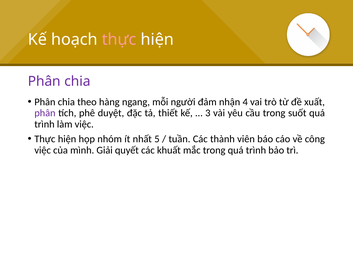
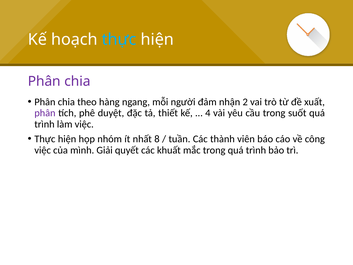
thực at (119, 40) colour: pink -> light blue
4: 4 -> 2
3: 3 -> 4
5: 5 -> 8
